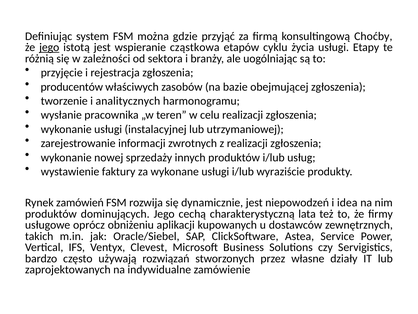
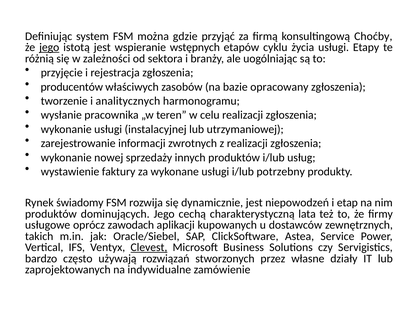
cząstkowa: cząstkowa -> wstępnych
obejmującej: obejmującej -> opracowany
wyraziście: wyraziście -> potrzebny
zamówień: zamówień -> świadomy
idea: idea -> etap
obniżeniu: obniżeniu -> zawodach
Clevest underline: none -> present
